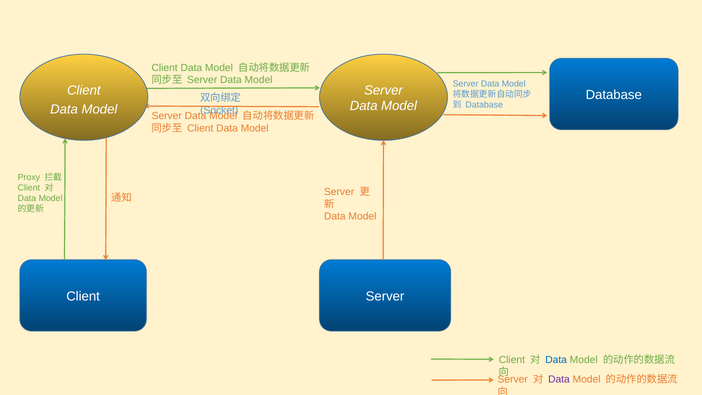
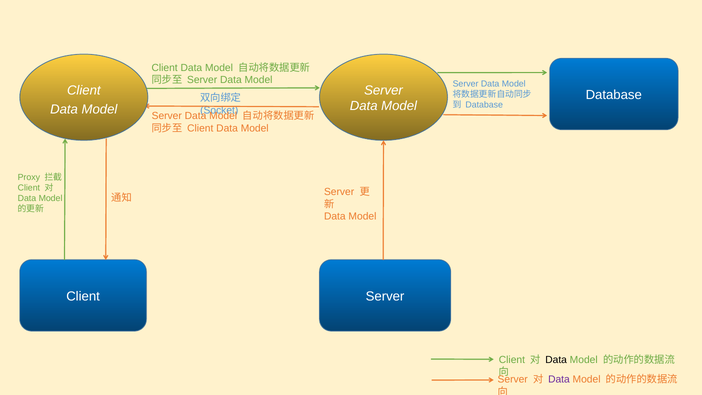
Data at (556, 360) colour: blue -> black
